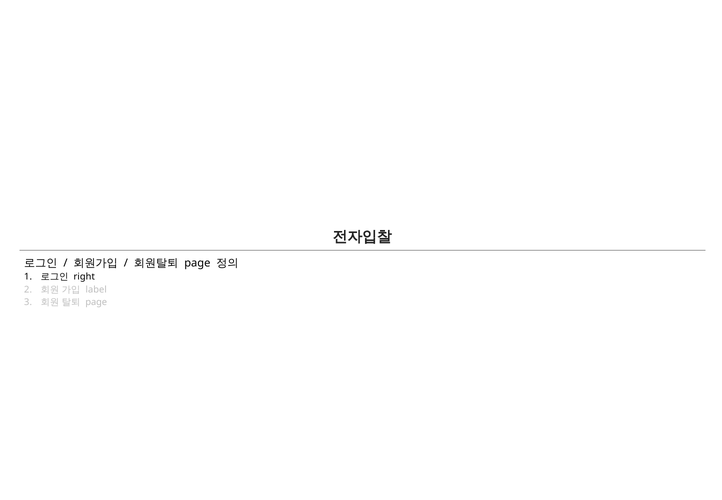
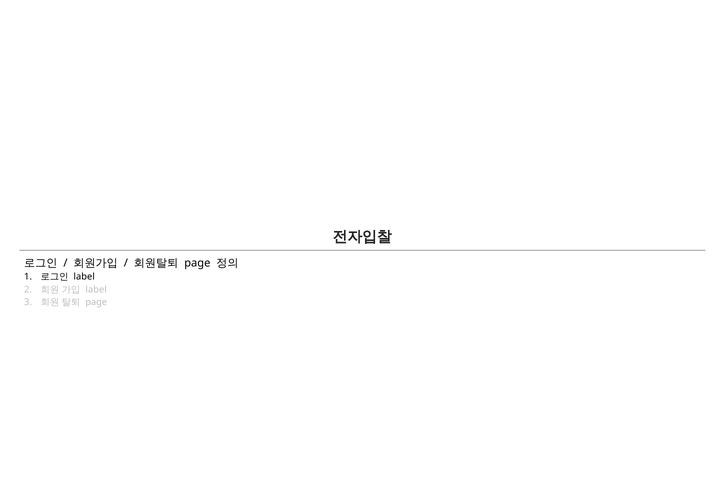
right at (84, 277): right -> label
